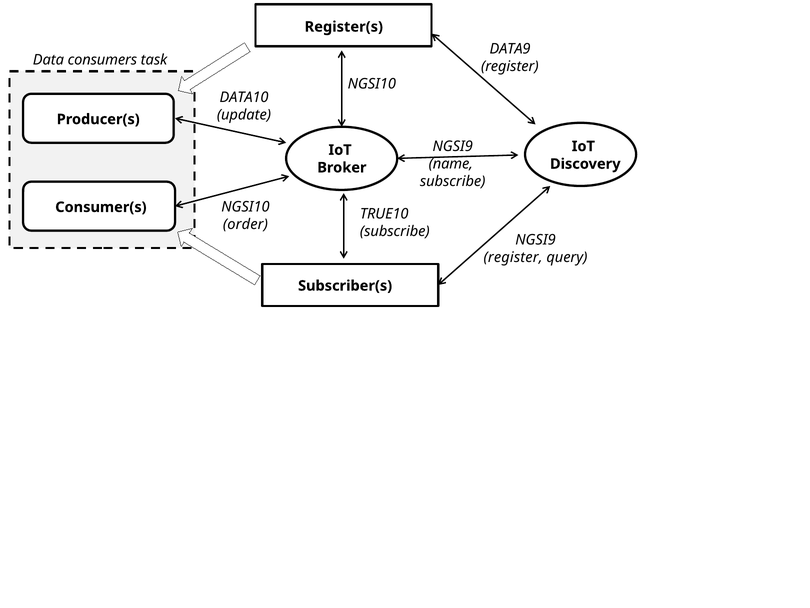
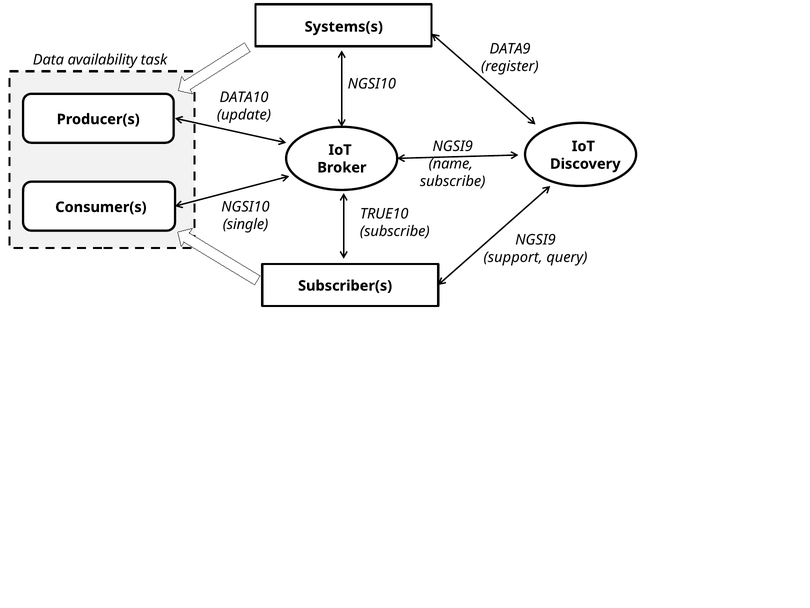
Register(s: Register(s -> Systems(s
consumers: consumers -> availability
order: order -> single
register at (513, 257): register -> support
